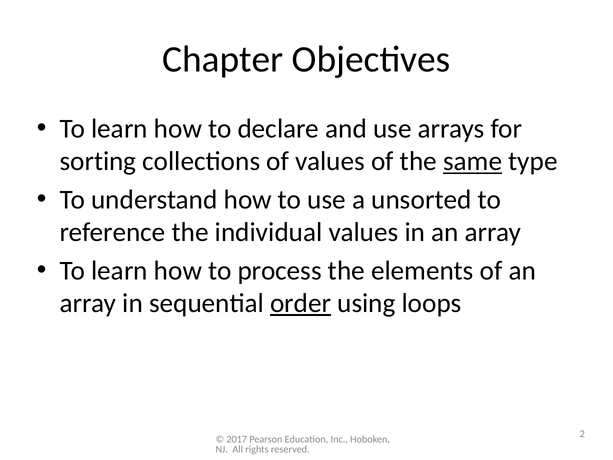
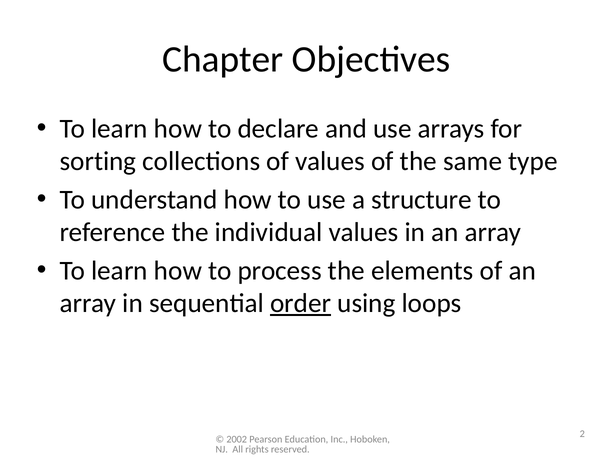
same underline: present -> none
unsorted: unsorted -> structure
2017: 2017 -> 2002
